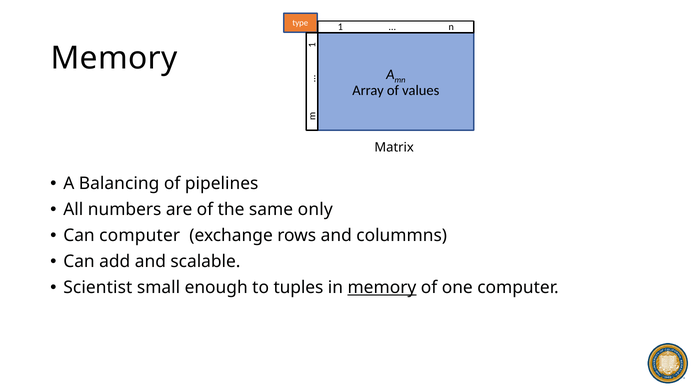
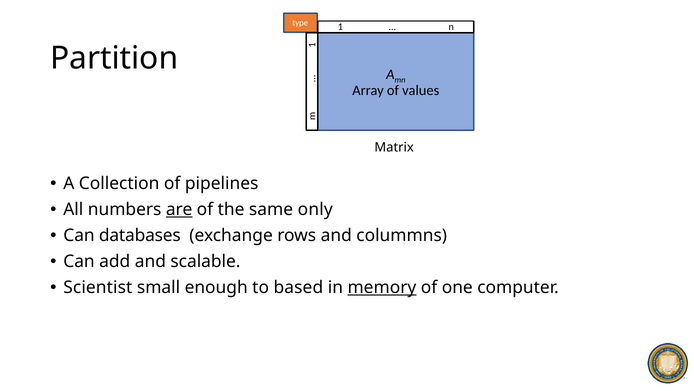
Memory at (114, 58): Memory -> Partition
Balancing: Balancing -> Collection
are underline: none -> present
Can computer: computer -> databases
tuples: tuples -> based
